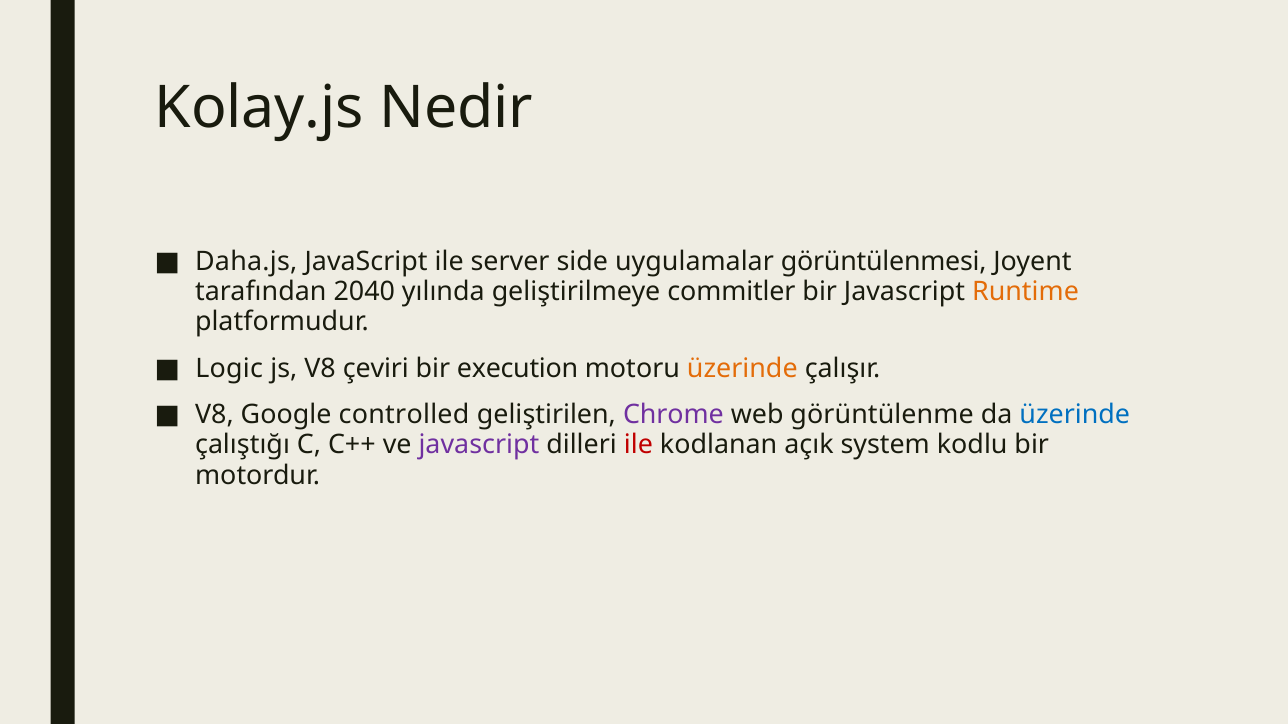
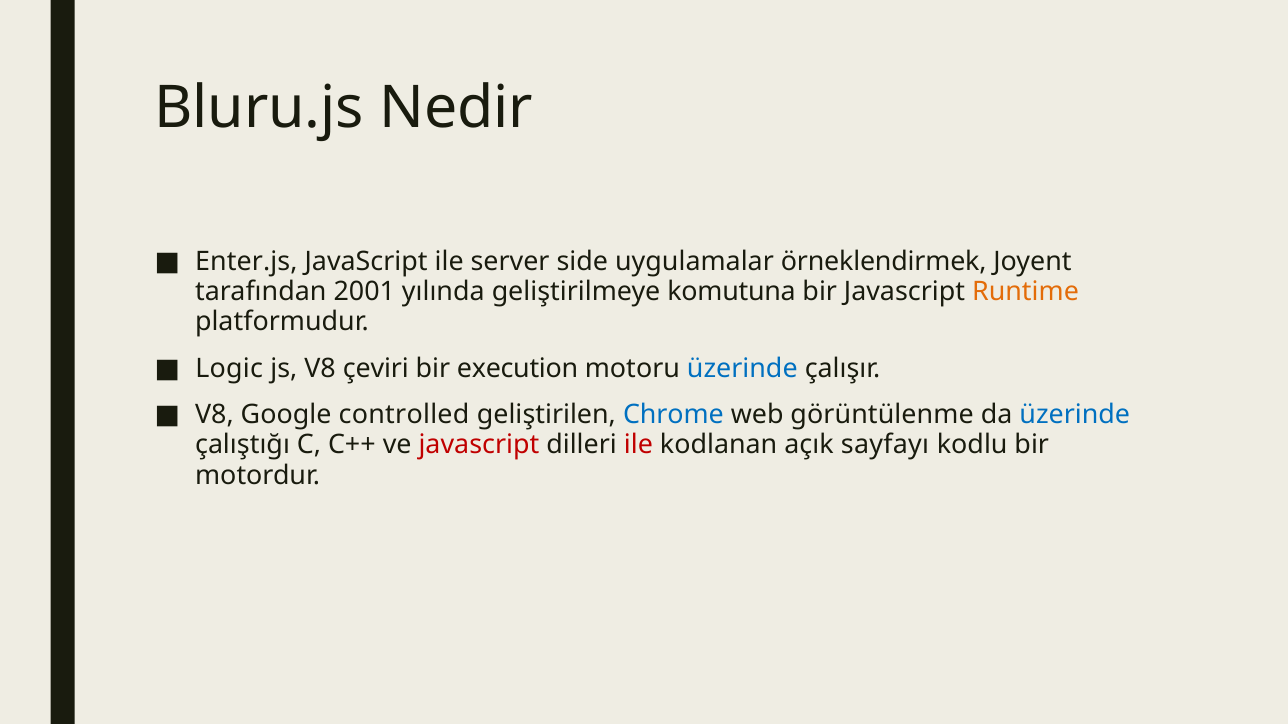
Kolay.js: Kolay.js -> Bluru.js
Daha.js: Daha.js -> Enter.js
görüntülenmesi: görüntülenmesi -> örneklendirmek
2040: 2040 -> 2001
commitler: commitler -> komutuna
üzerinde at (742, 369) colour: orange -> blue
Chrome colour: purple -> blue
javascript at (479, 445) colour: purple -> red
system: system -> sayfayı
